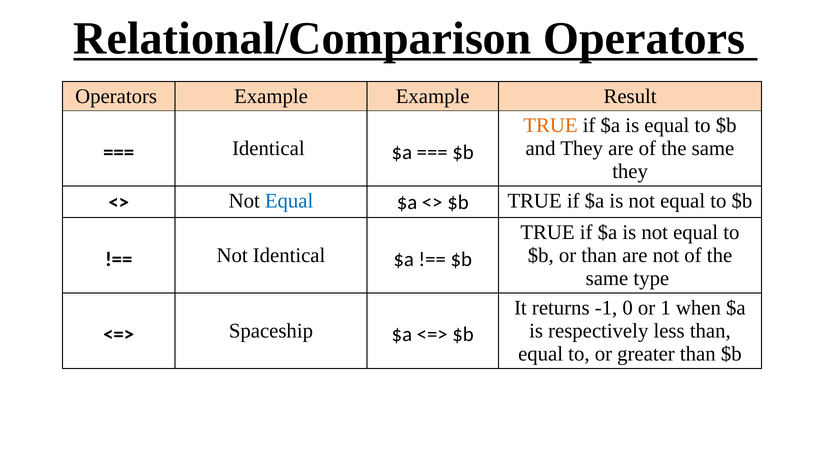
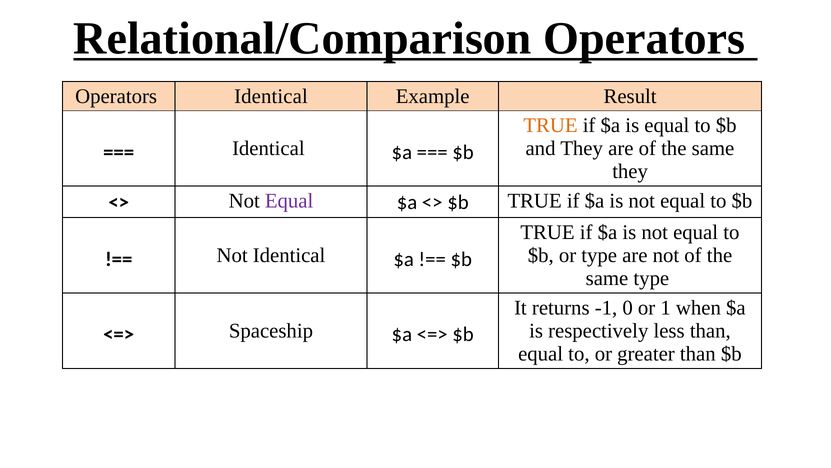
Operators Example: Example -> Identical
Equal at (289, 201) colour: blue -> purple
or than: than -> type
